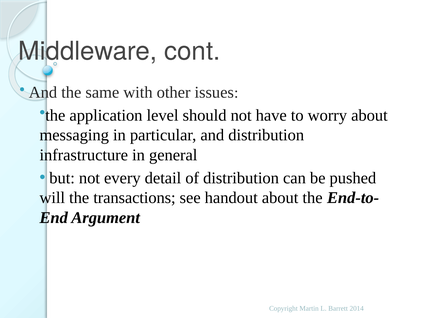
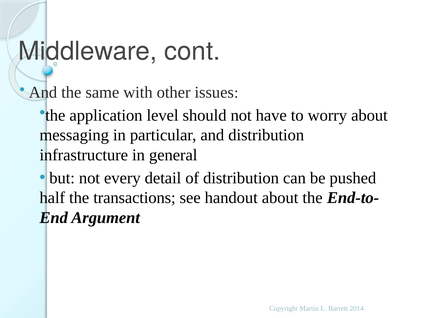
will: will -> half
